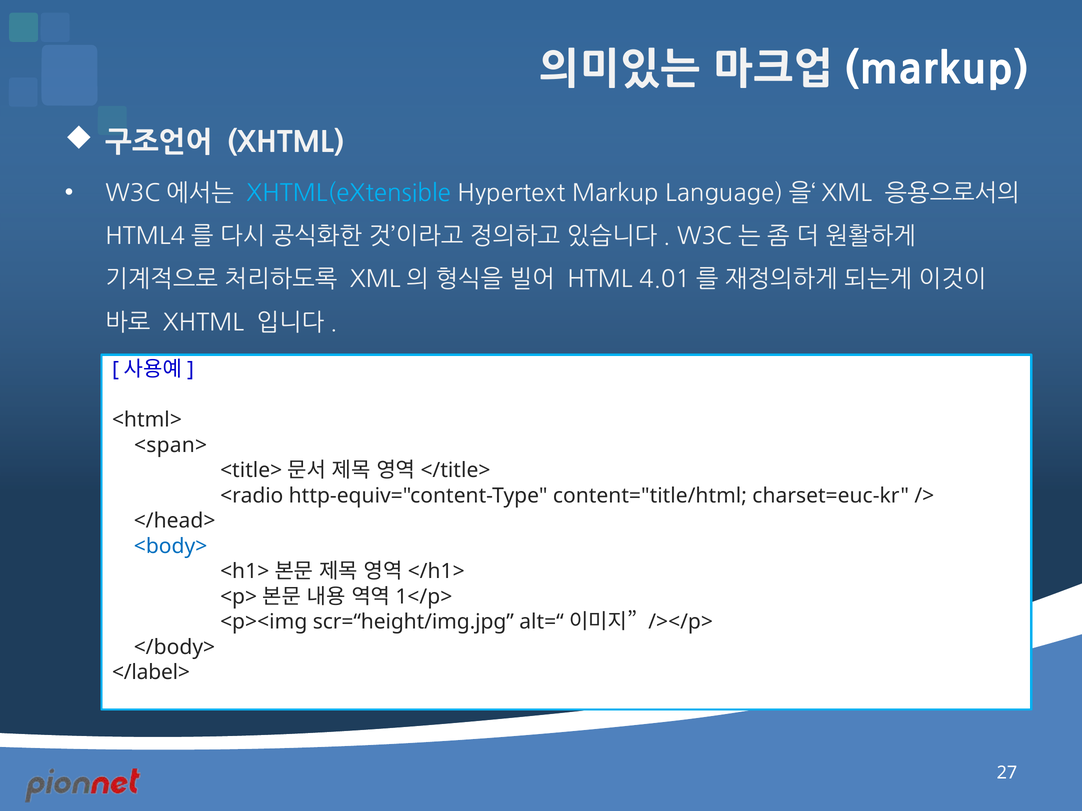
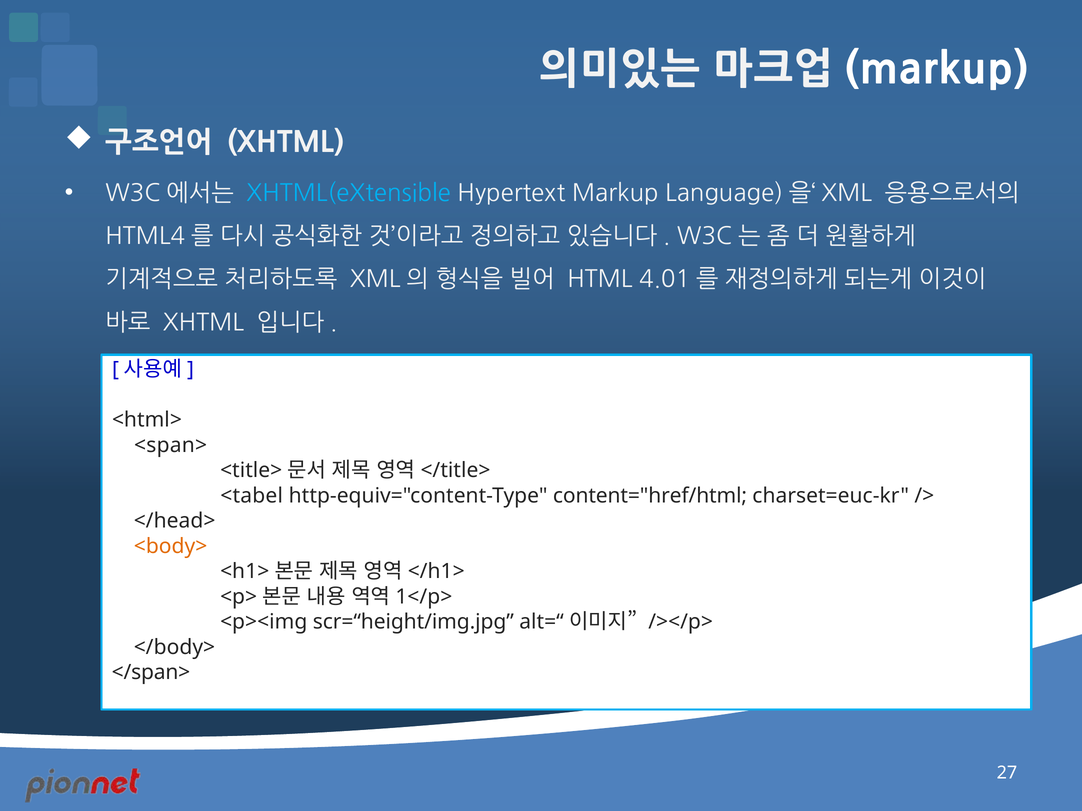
<radio: <radio -> <tabel
content="title/html: content="title/html -> content="href/html
<body> colour: blue -> orange
</label>: </label> -> </span>
